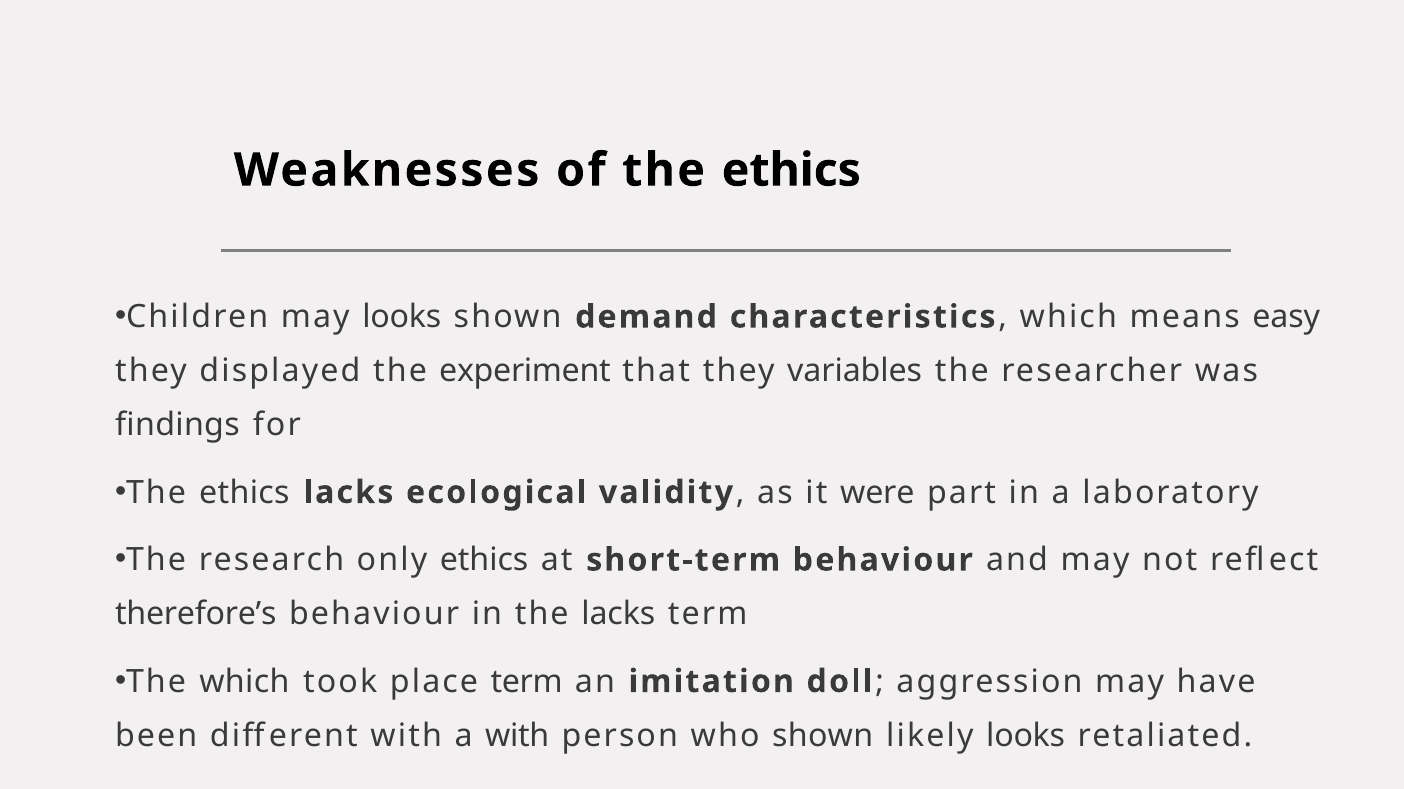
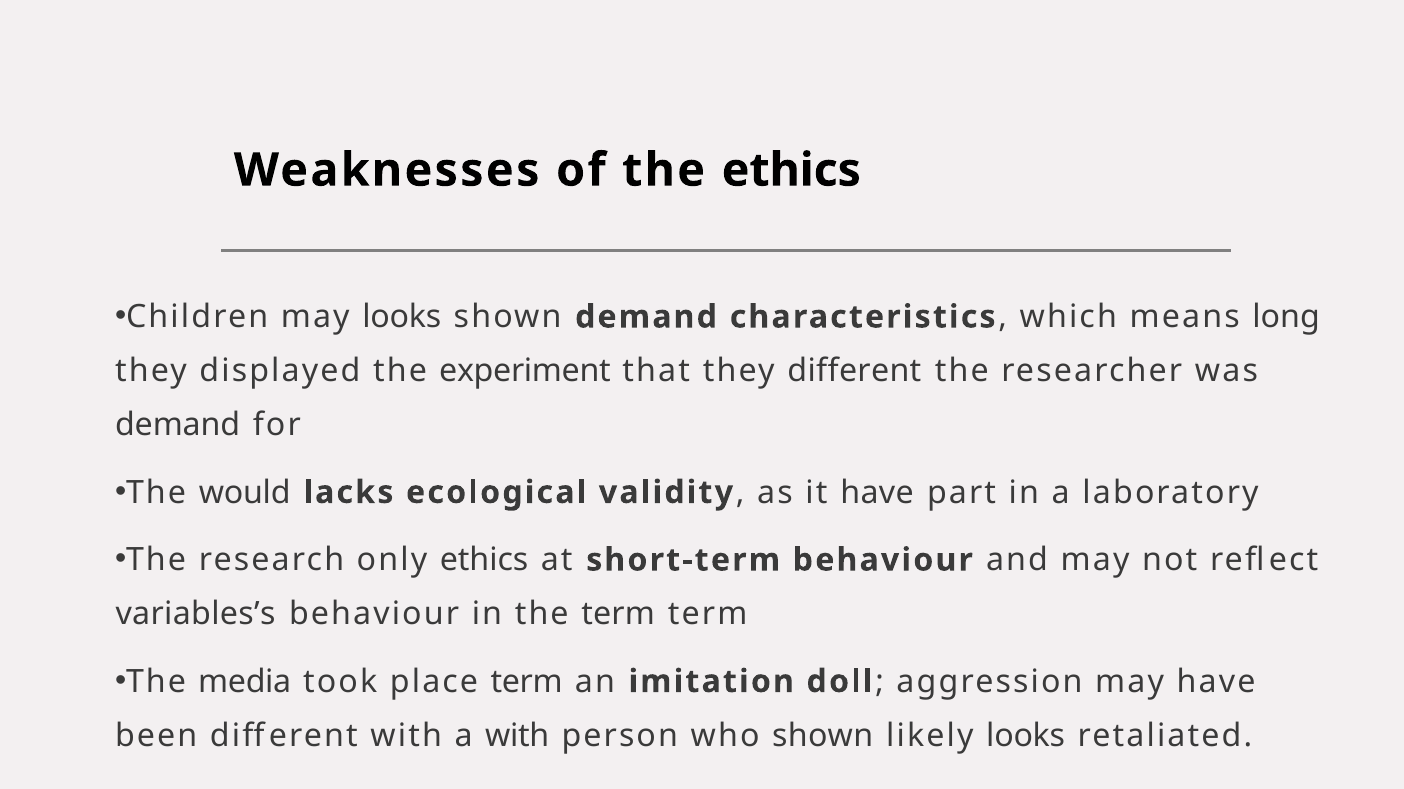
easy: easy -> long
they variables: variables -> different
findings at (177, 425): findings -> demand
ethics at (244, 493): ethics -> would
it were: were -> have
therefore’s: therefore’s -> variables’s
the lacks: lacks -> term
The which: which -> media
